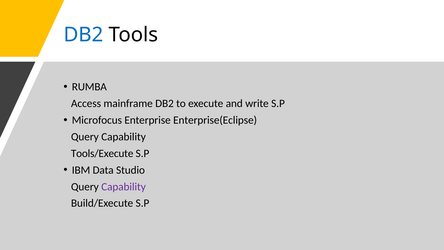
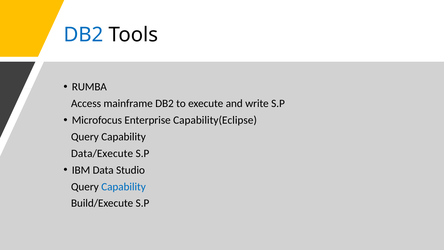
Enterprise(Eclipse: Enterprise(Eclipse -> Capability(Eclipse
Tools/Execute: Tools/Execute -> Data/Execute
Capability at (124, 187) colour: purple -> blue
